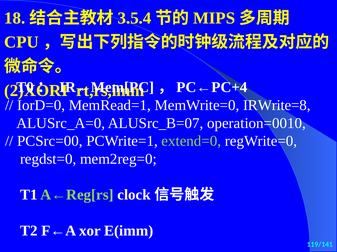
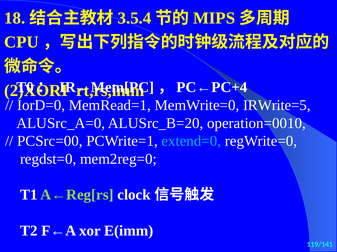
IRWrite=8: IRWrite=8 -> IRWrite=5
ALUSrc_B=07: ALUSrc_B=07 -> ALUSrc_B=20
extend=0 colour: light green -> light blue
